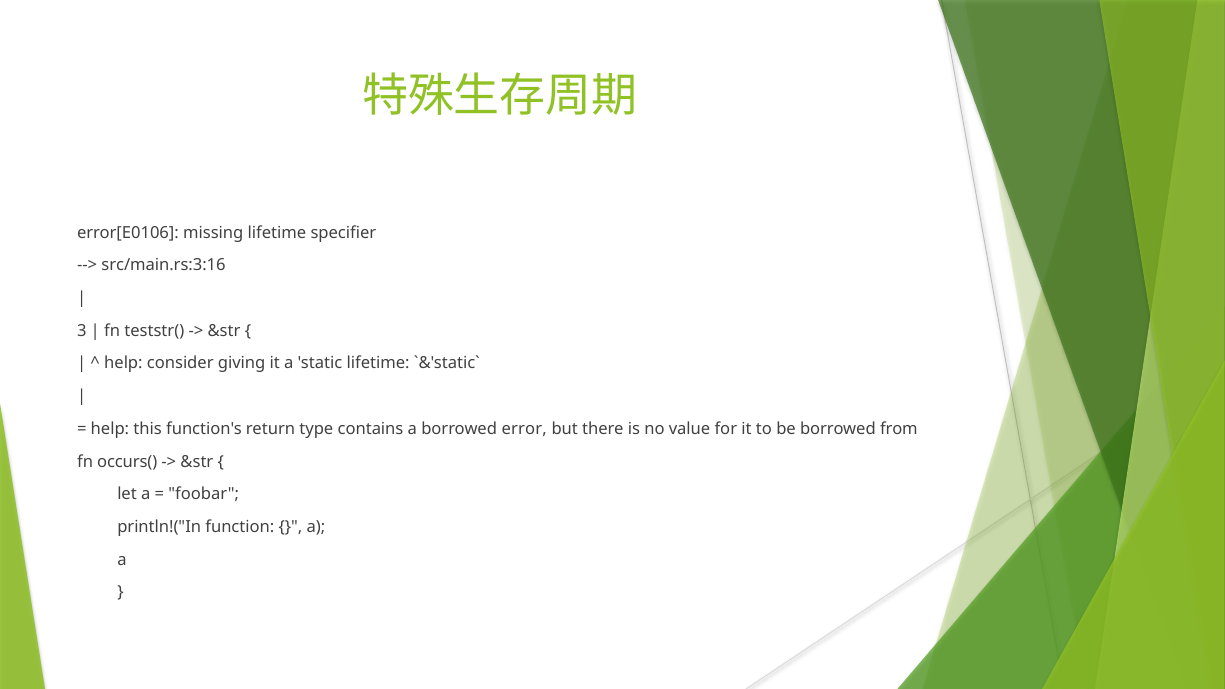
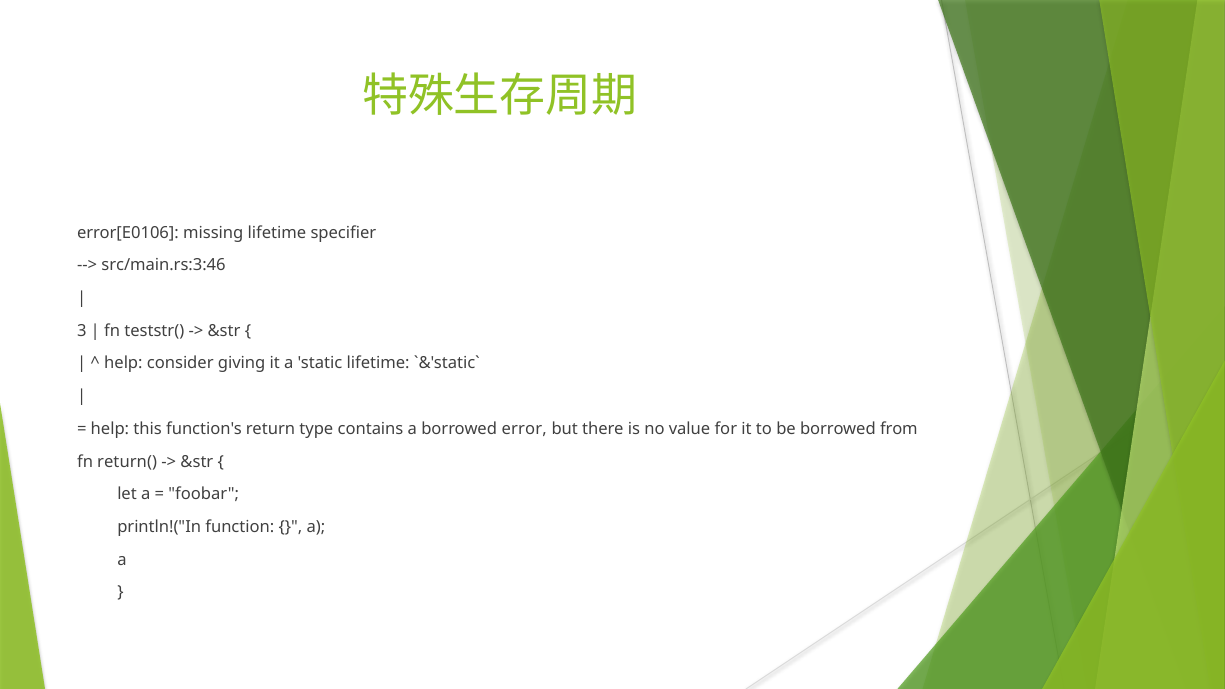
src/main.rs:3:16: src/main.rs:3:16 -> src/main.rs:3:46
occurs(: occurs( -> return(
